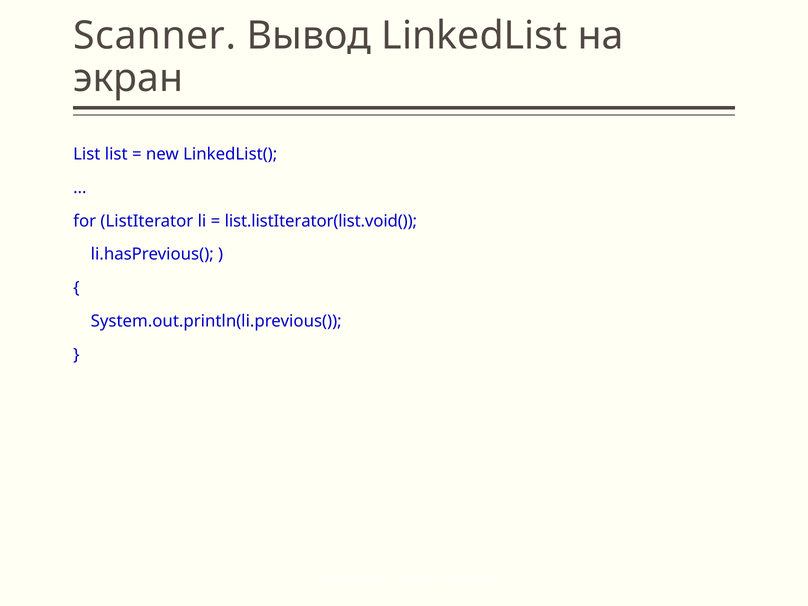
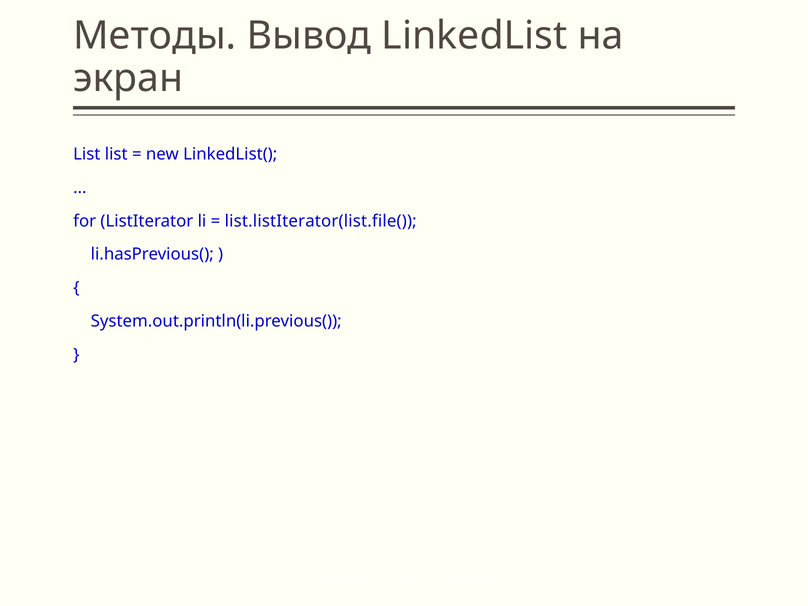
Scanner: Scanner -> Методы
list.listIterator(list.void(: list.listIterator(list.void( -> list.listIterator(list.file(
